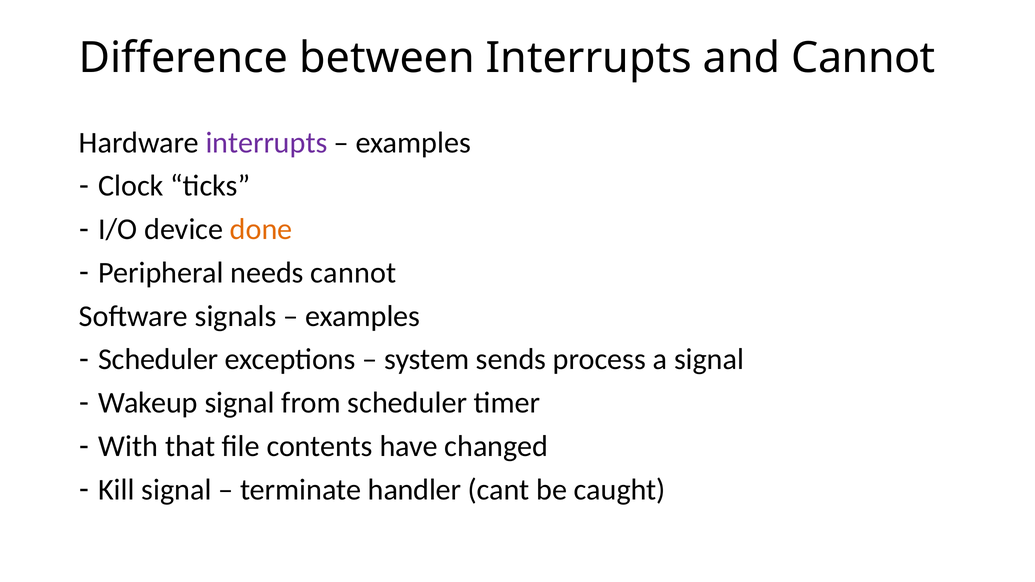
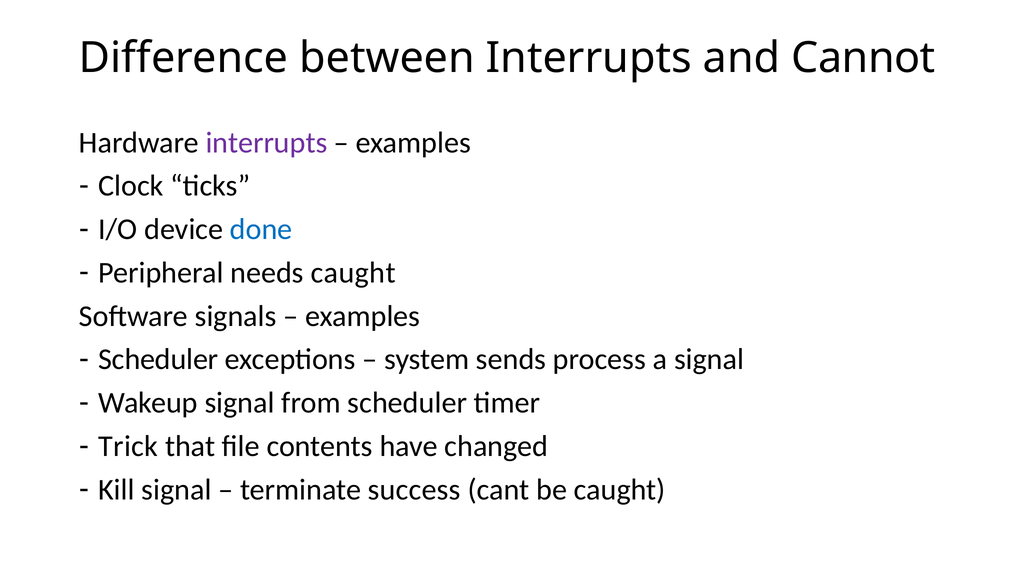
done colour: orange -> blue
needs cannot: cannot -> caught
With: With -> Trick
handler: handler -> success
